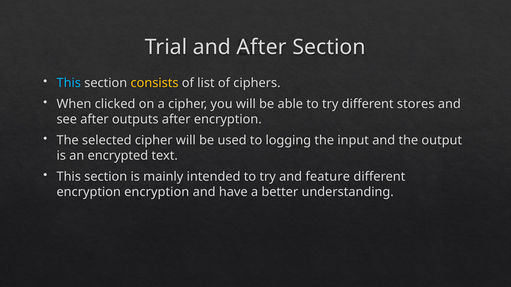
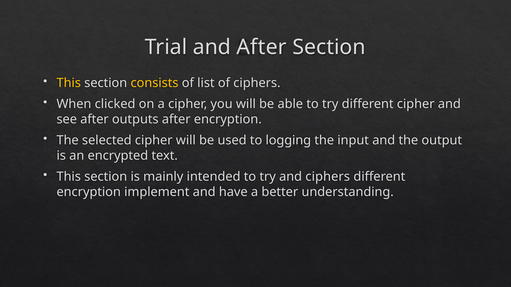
This at (69, 83) colour: light blue -> yellow
different stores: stores -> cipher
and feature: feature -> ciphers
encryption encryption: encryption -> implement
